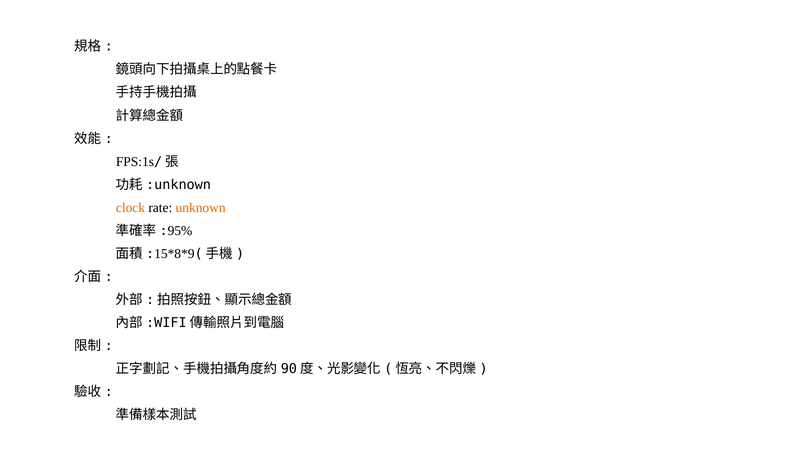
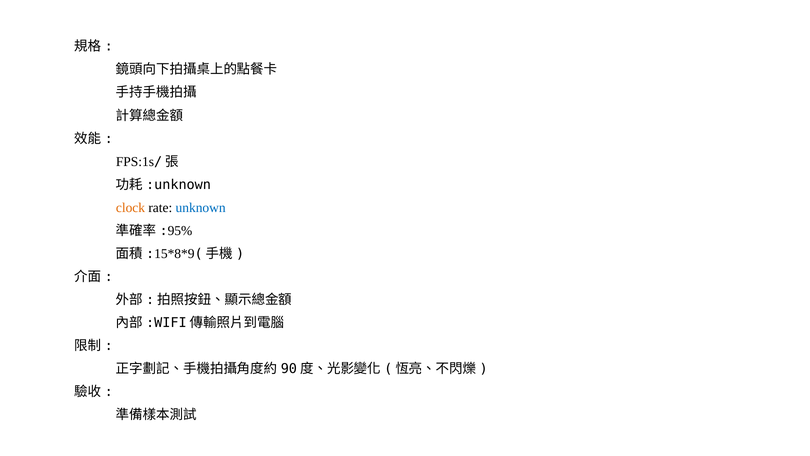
unknown colour: orange -> blue
